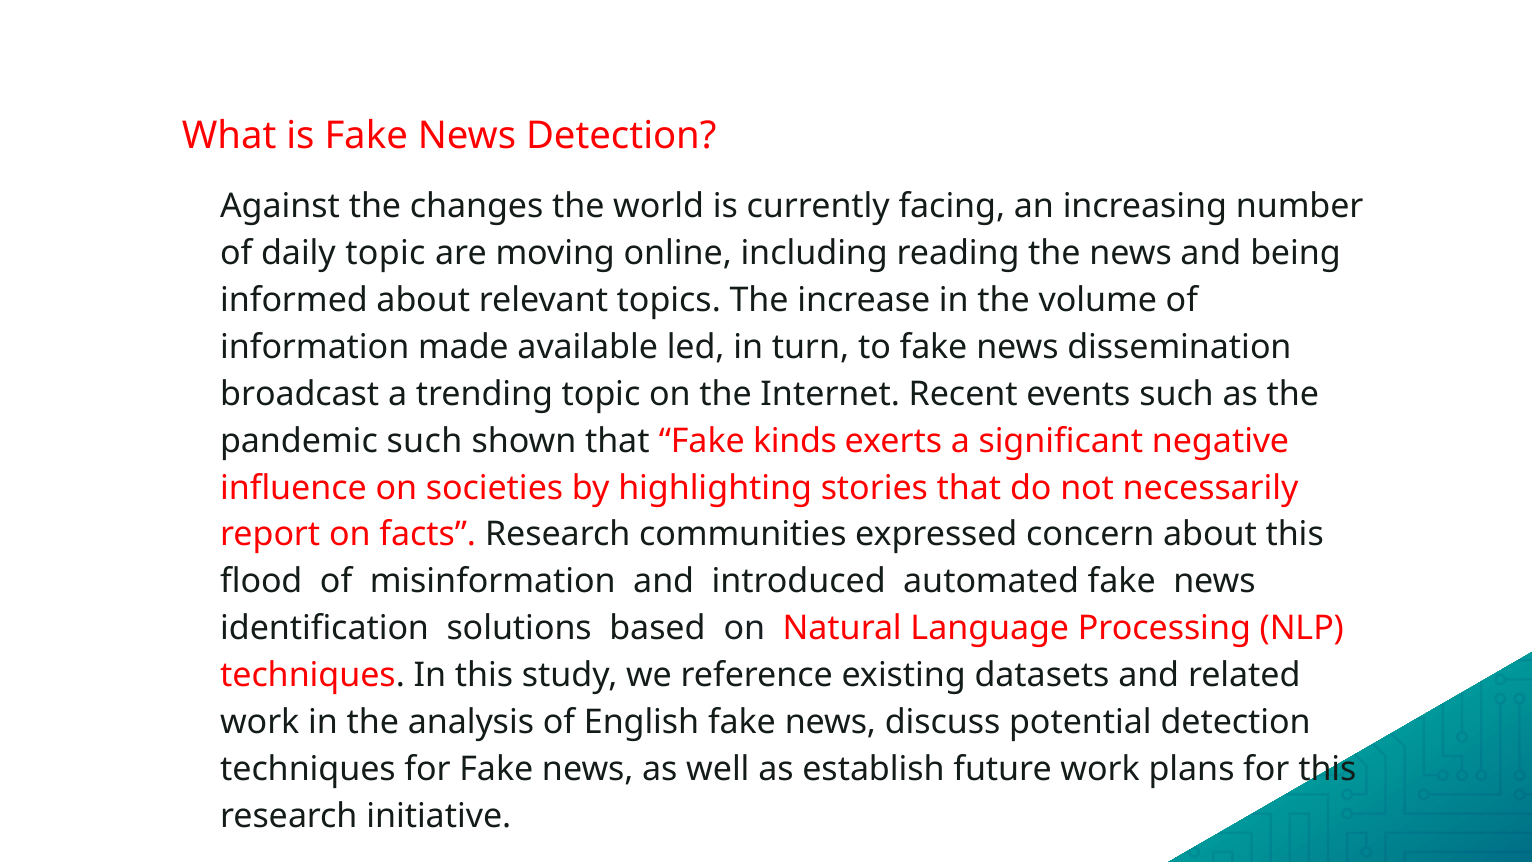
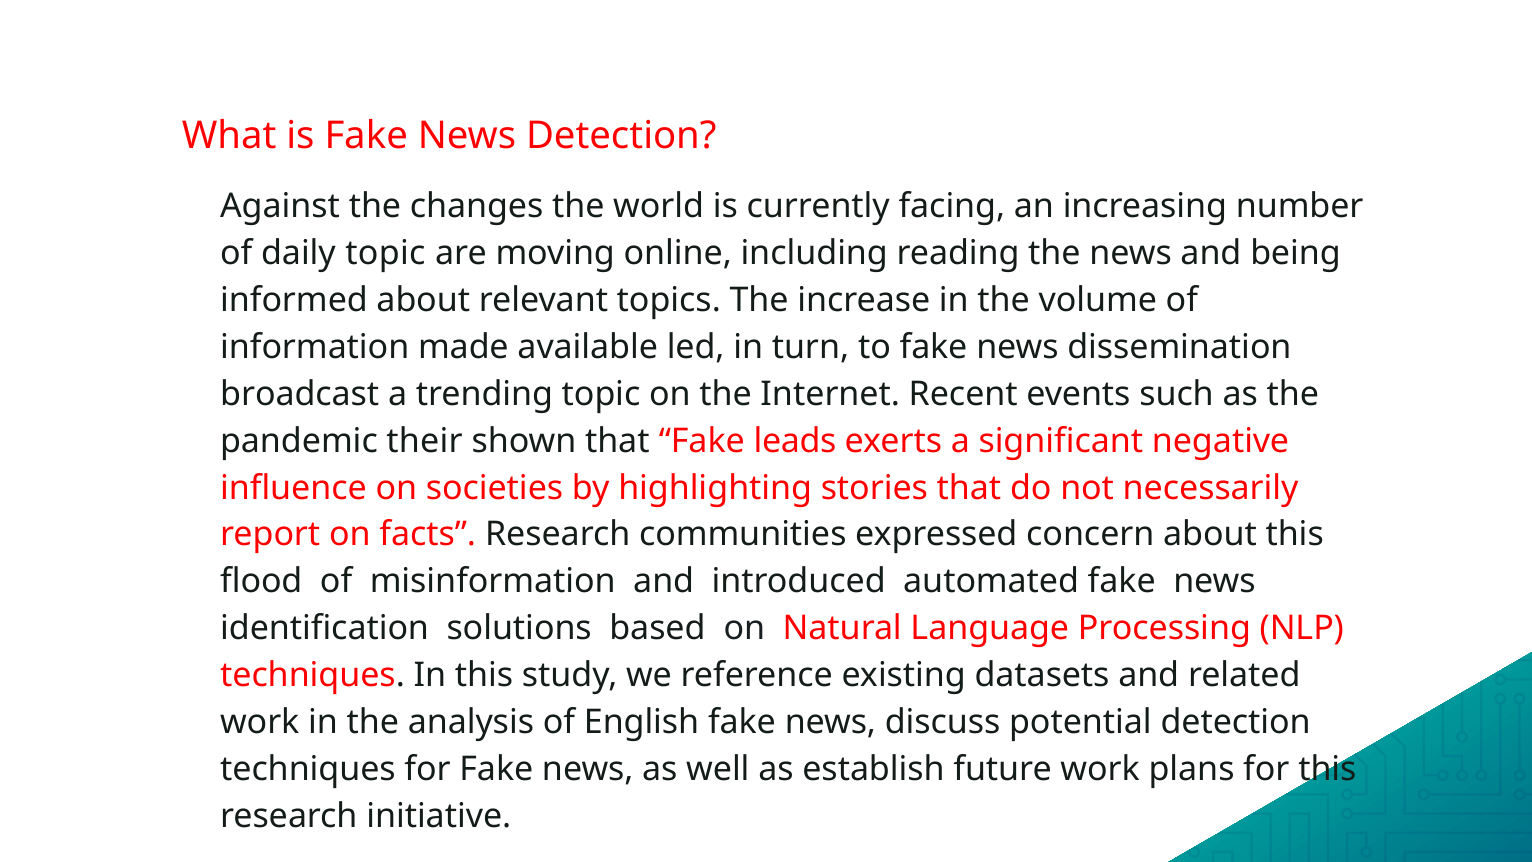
pandemic such: such -> their
kinds: kinds -> leads
